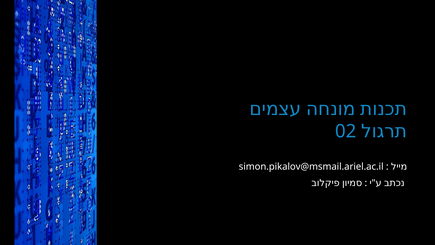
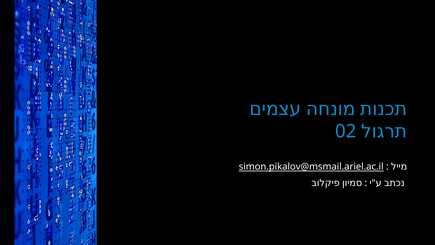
simon.pikalov@msmail.ariel.ac.il underline: none -> present
